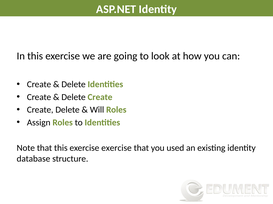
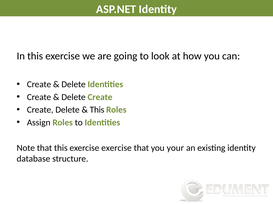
Will at (97, 110): Will -> This
used: used -> your
